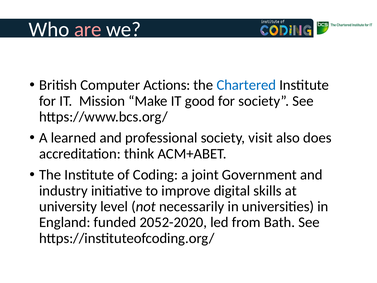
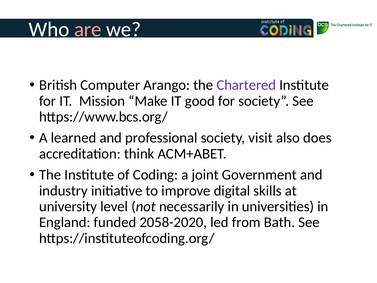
Actions: Actions -> Arango
Chartered colour: blue -> purple
2052-2020: 2052-2020 -> 2058-2020
